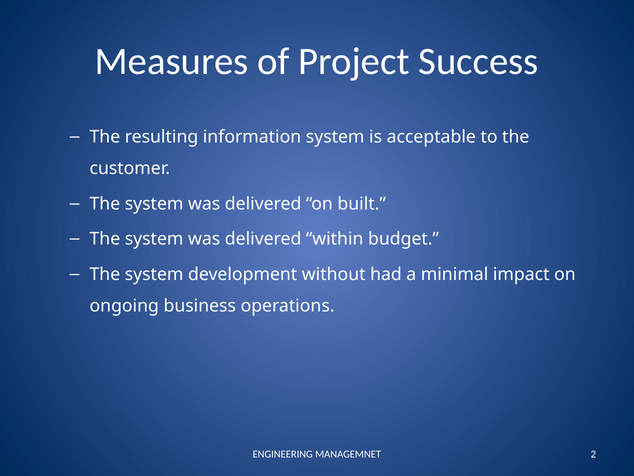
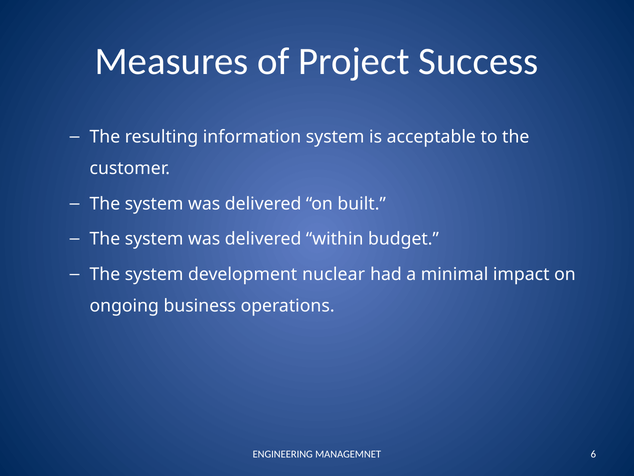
without: without -> nuclear
2: 2 -> 6
